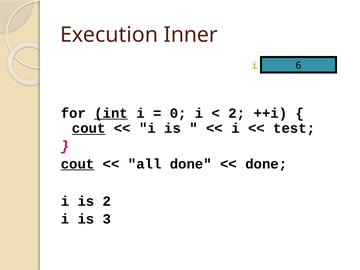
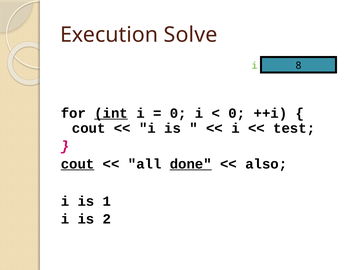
Inner: Inner -> Solve
6: 6 -> 8
2 at (237, 113): 2 -> 0
cout at (89, 128) underline: present -> none
done at (191, 164) underline: none -> present
done at (266, 164): done -> also
is 2: 2 -> 1
3: 3 -> 2
